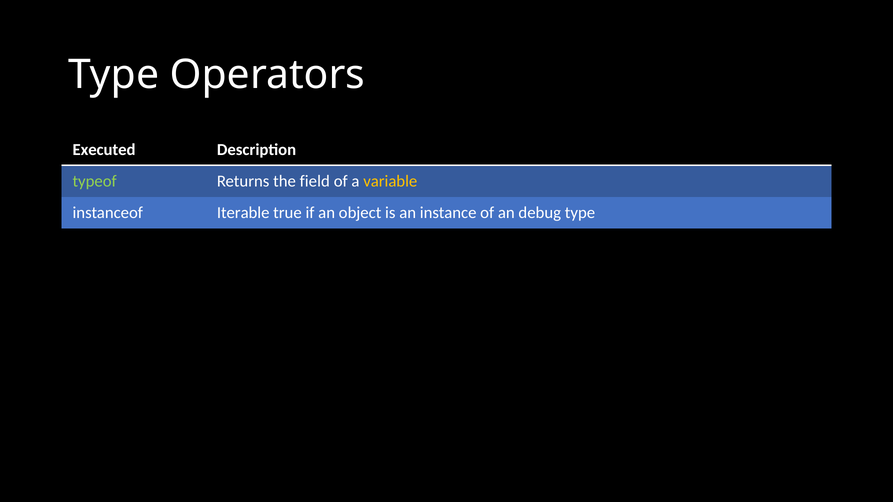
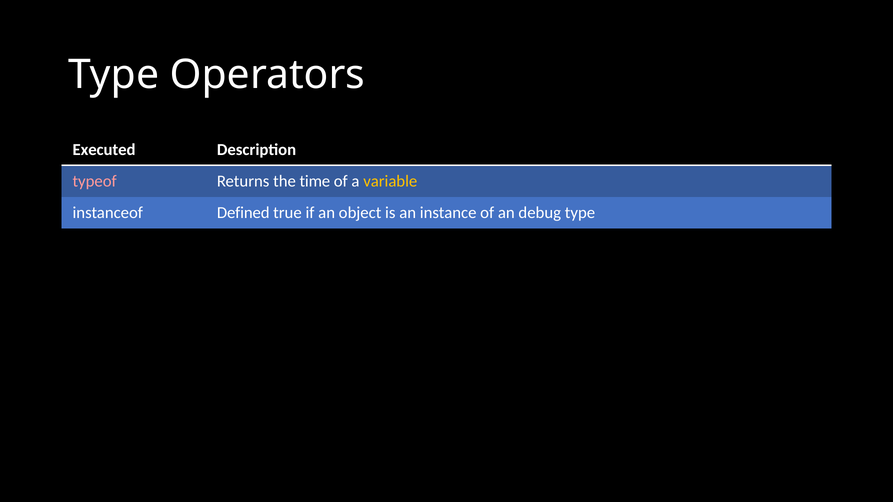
typeof colour: light green -> pink
field: field -> time
Iterable: Iterable -> Defined
